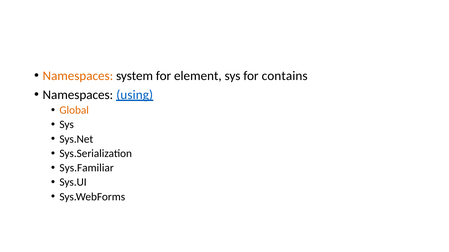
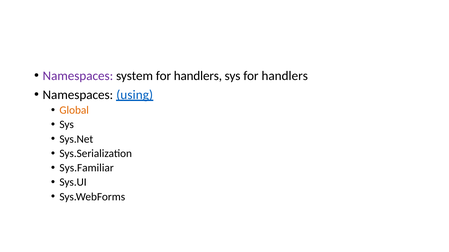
Namespaces at (78, 76) colour: orange -> purple
system for element: element -> handlers
sys for contains: contains -> handlers
